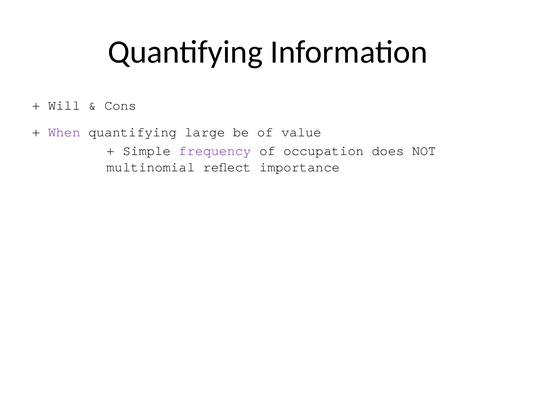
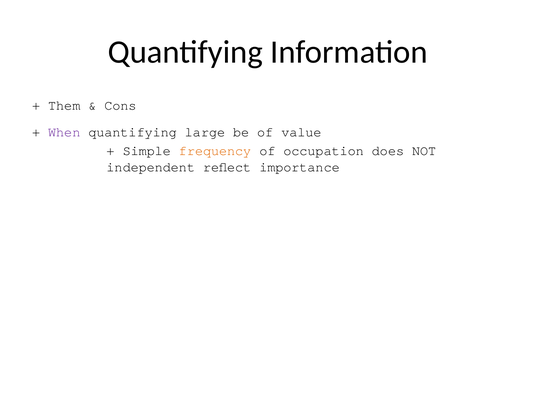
Will: Will -> Them
frequency colour: purple -> orange
multinomial: multinomial -> independent
